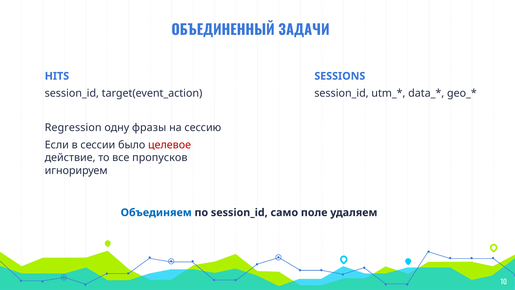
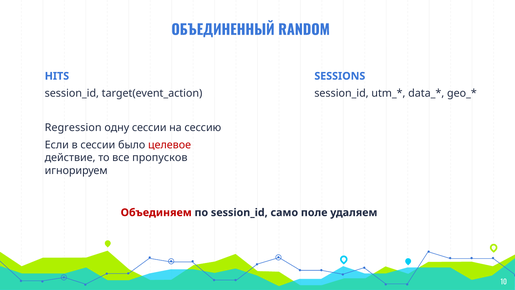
ЗАДАЧИ: ЗАДАЧИ -> RANDOM
одну фразы: фразы -> сессии
Объединяем colour: blue -> red
